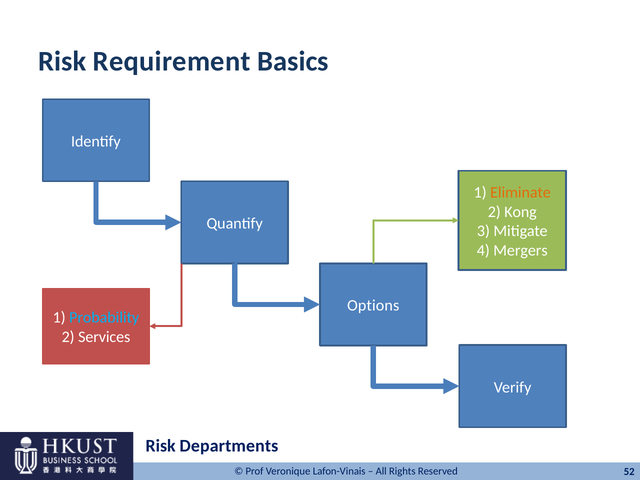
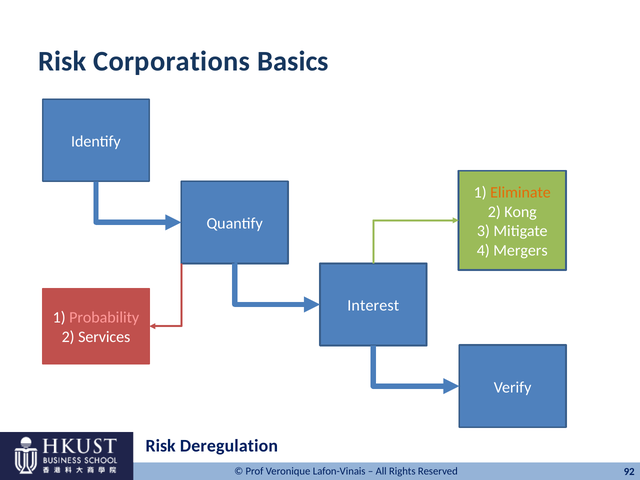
Requirement: Requirement -> Corporations
Options: Options -> Interest
Probability colour: light blue -> pink
Departments: Departments -> Deregulation
52: 52 -> 92
